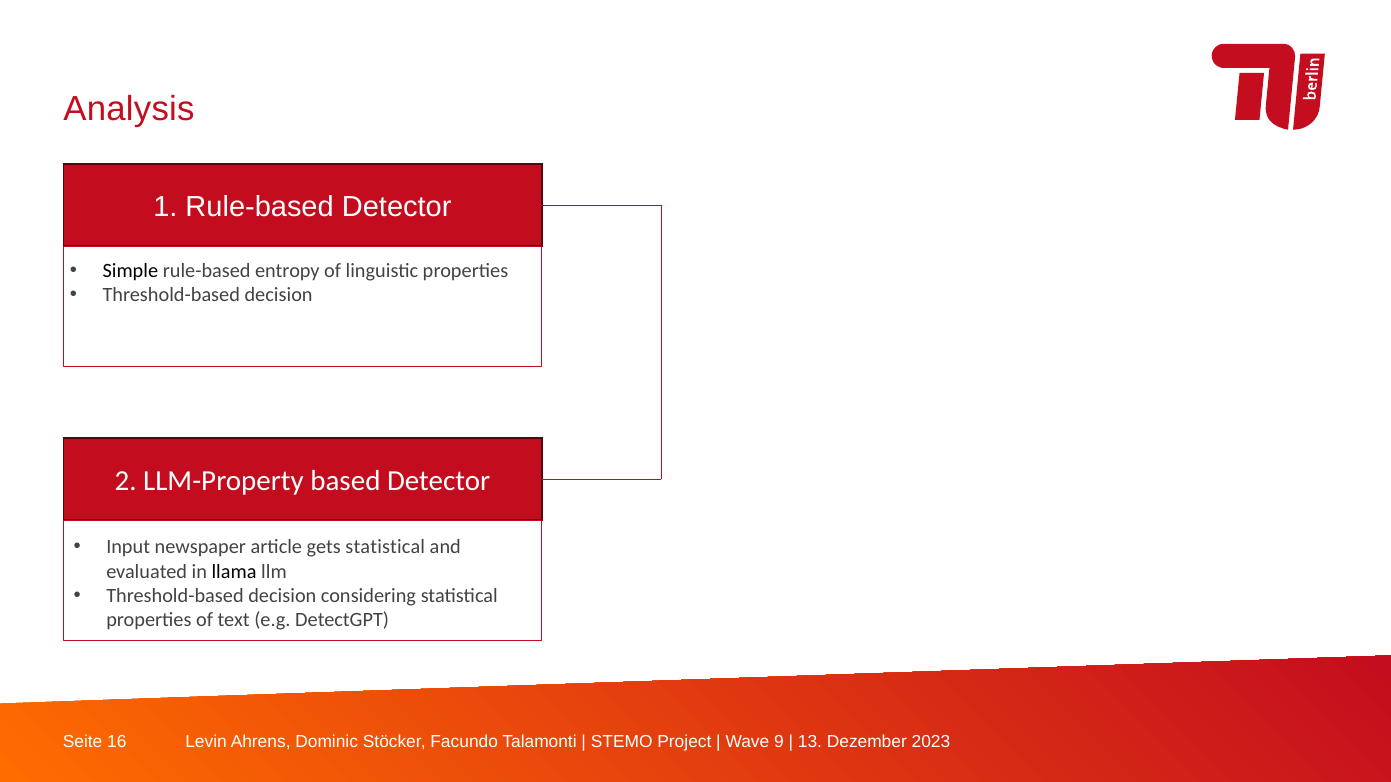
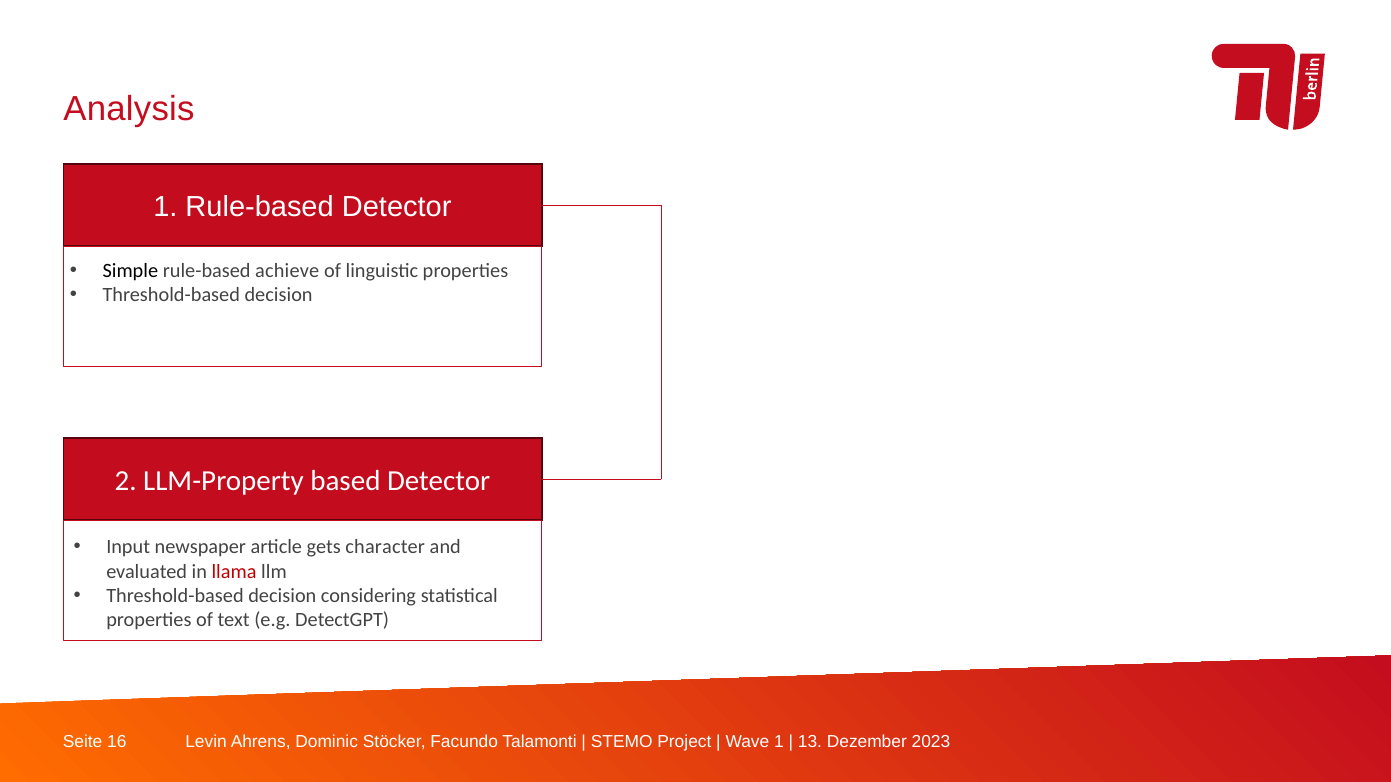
entropy: entropy -> achieve
gets statistical: statistical -> character
llama colour: black -> red
9 at (779, 742): 9 -> 1
